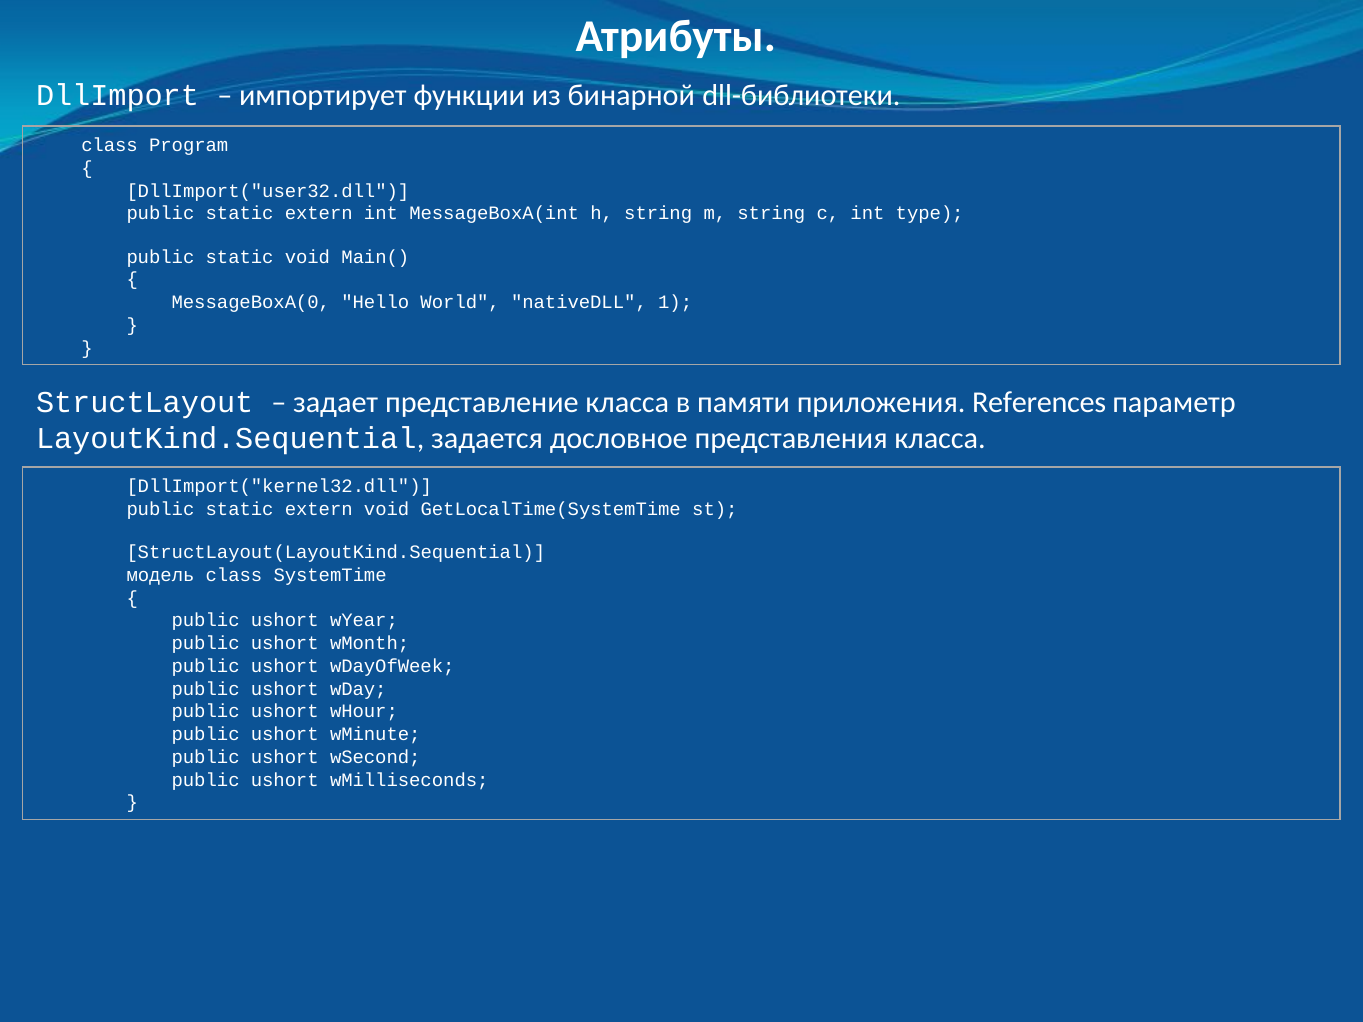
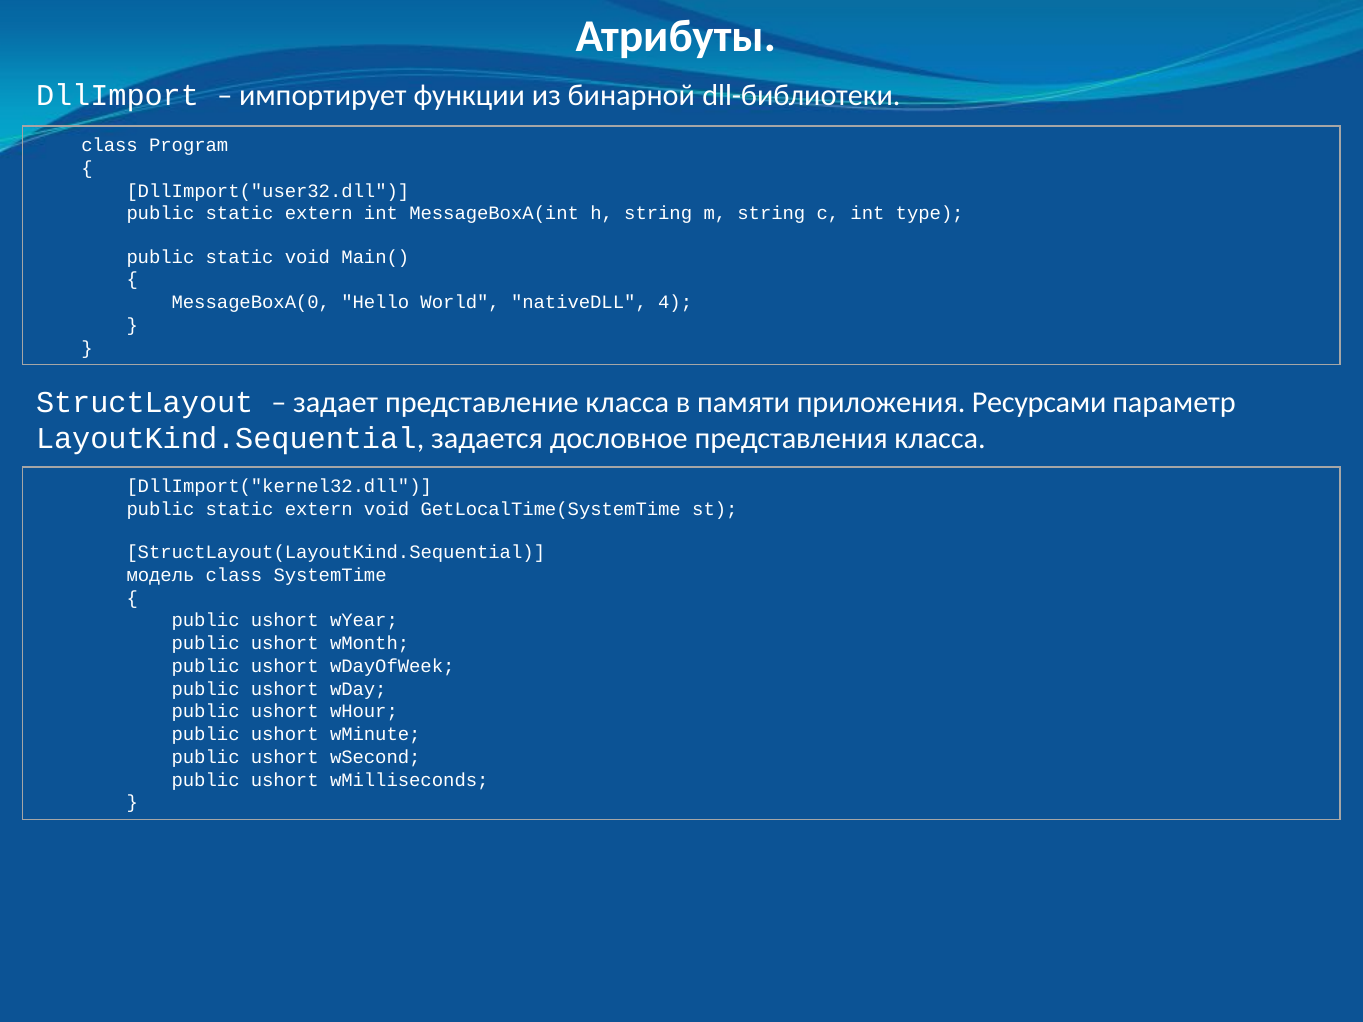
1: 1 -> 4
References: References -> Ресурсами
